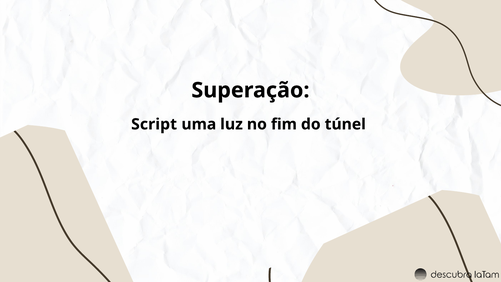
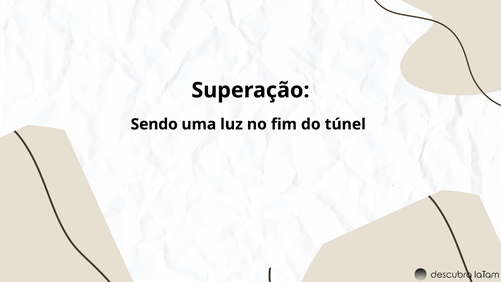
Script: Script -> Sendo
